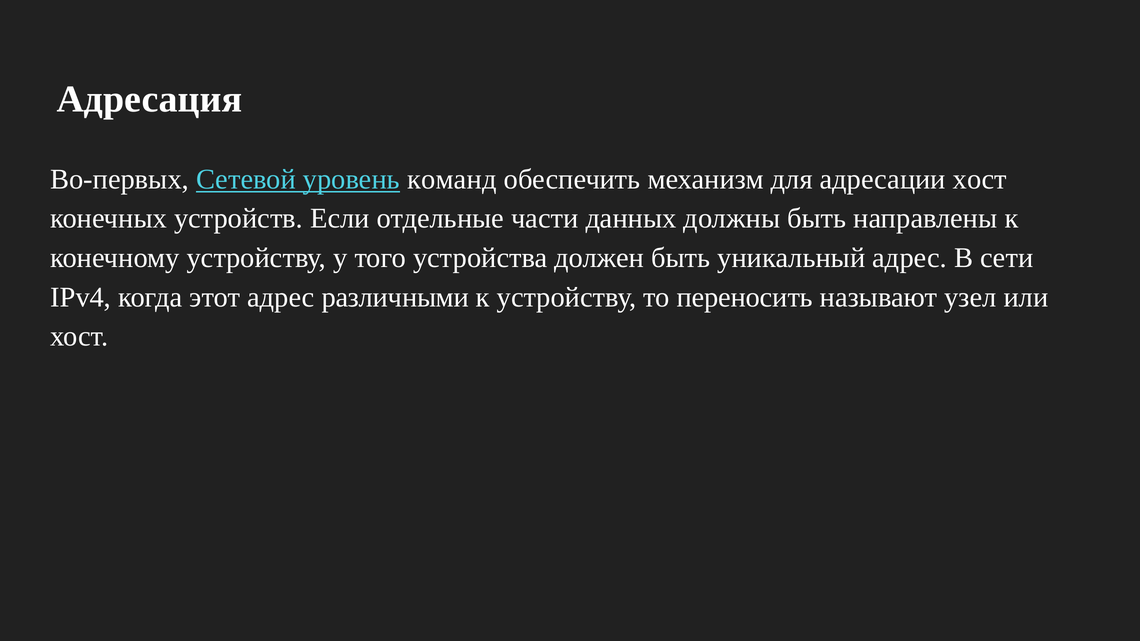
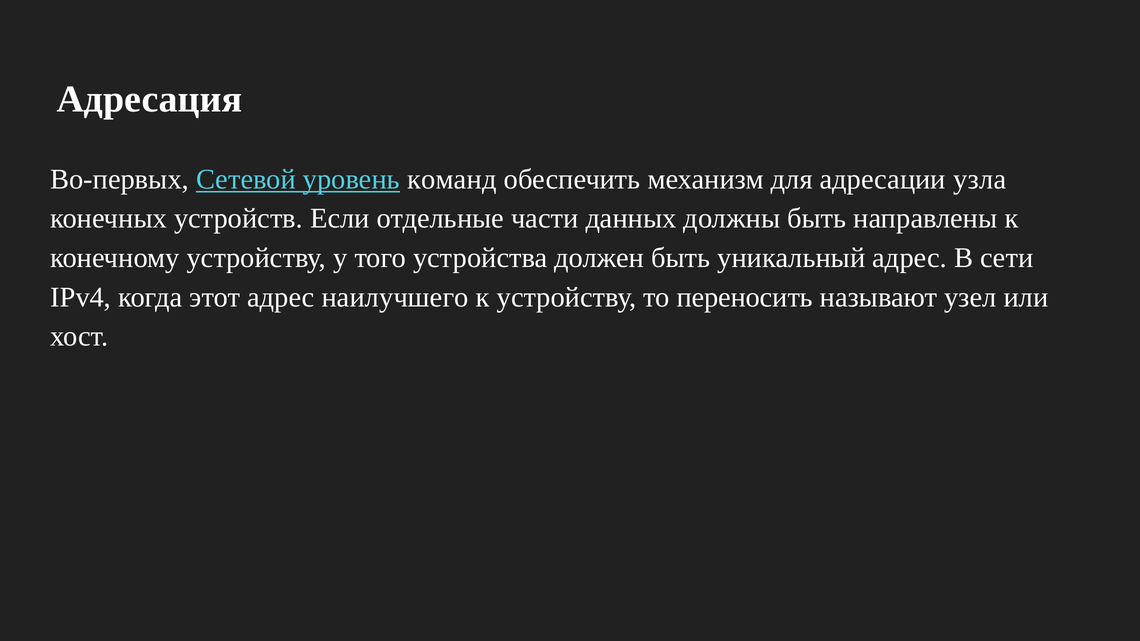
адресации хост: хост -> узла
различными: различными -> наилучшего
